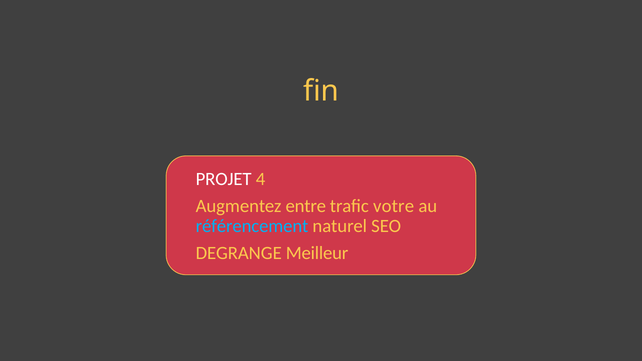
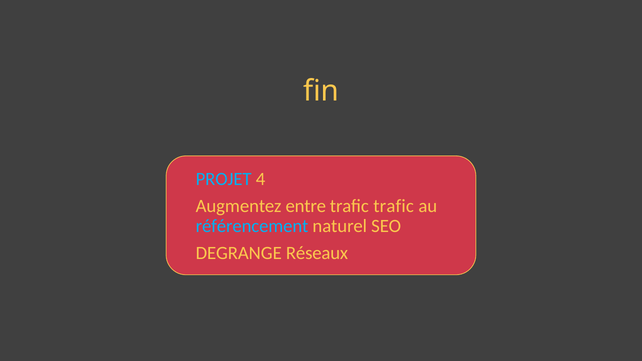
PROJET colour: white -> light blue
trafic votre: votre -> trafic
Meilleur: Meilleur -> Réseaux
